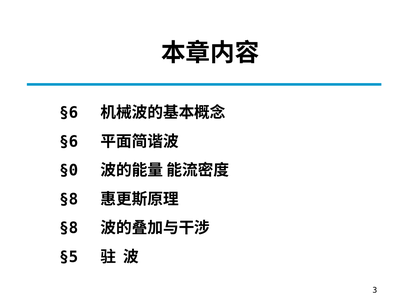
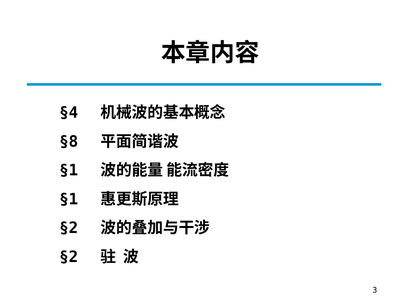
§6 at (69, 113): §6 -> §4
§6 at (69, 141): §6 -> §8
§0 at (69, 170): §0 -> §1
§8 at (69, 199): §8 -> §1
§8 at (69, 228): §8 -> §2
§5 at (69, 257): §5 -> §2
